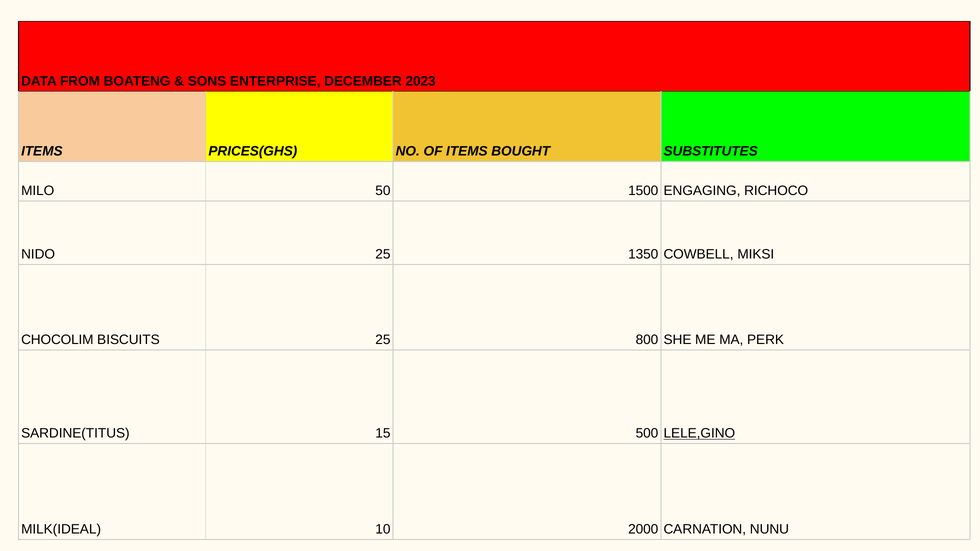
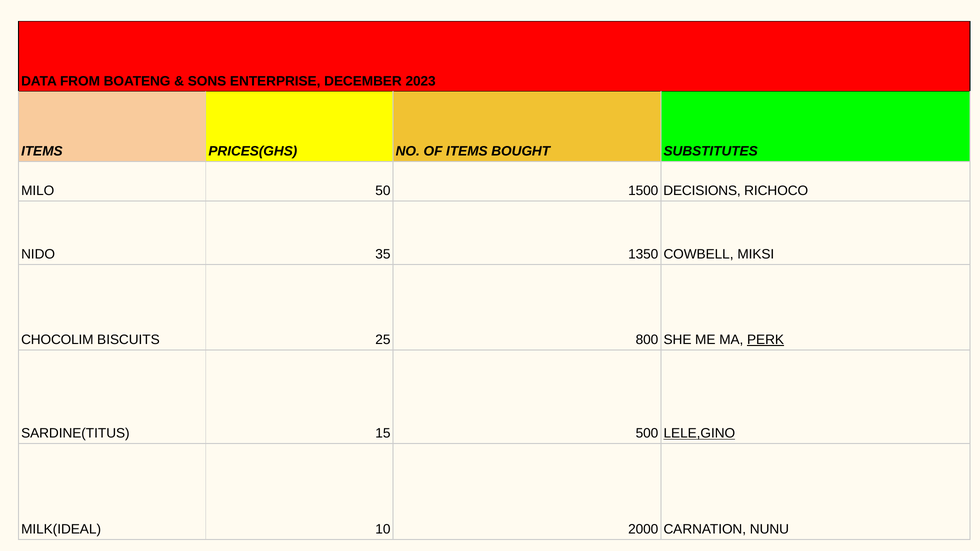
ENGAGING: ENGAGING -> DECISIONS
NIDO 25: 25 -> 35
PERK underline: none -> present
